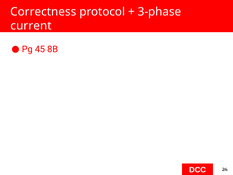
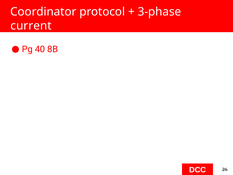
Correctness: Correctness -> Coordinator
45: 45 -> 40
